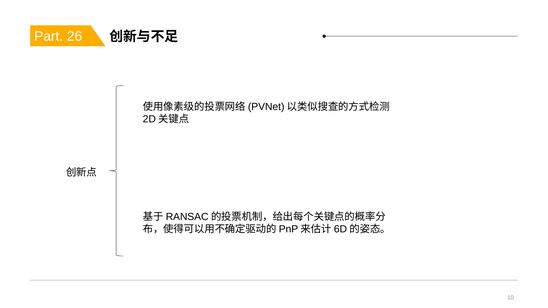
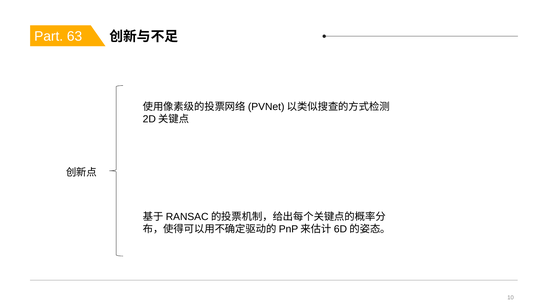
26: 26 -> 63
